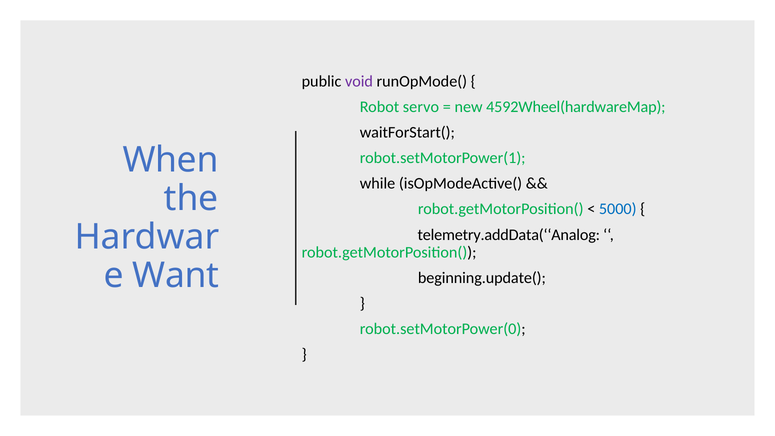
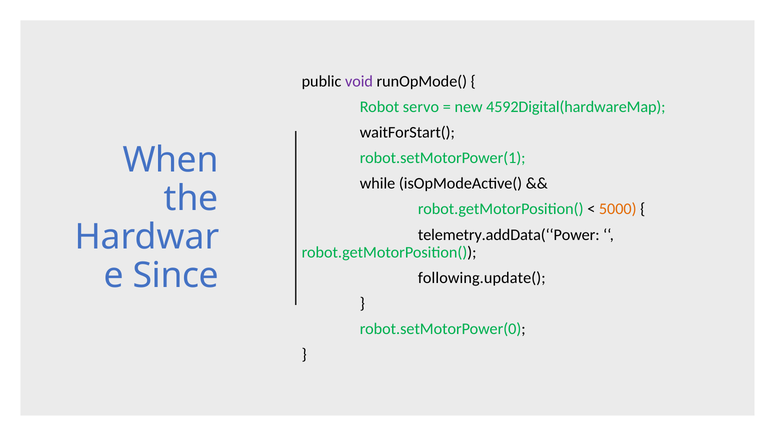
4592Wheel(hardwareMap: 4592Wheel(hardwareMap -> 4592Digital(hardwareMap
5000 colour: blue -> orange
telemetry.addData(‘‘Analog: telemetry.addData(‘‘Analog -> telemetry.addData(‘‘Power
Want: Want -> Since
beginning.update(: beginning.update( -> following.update(
